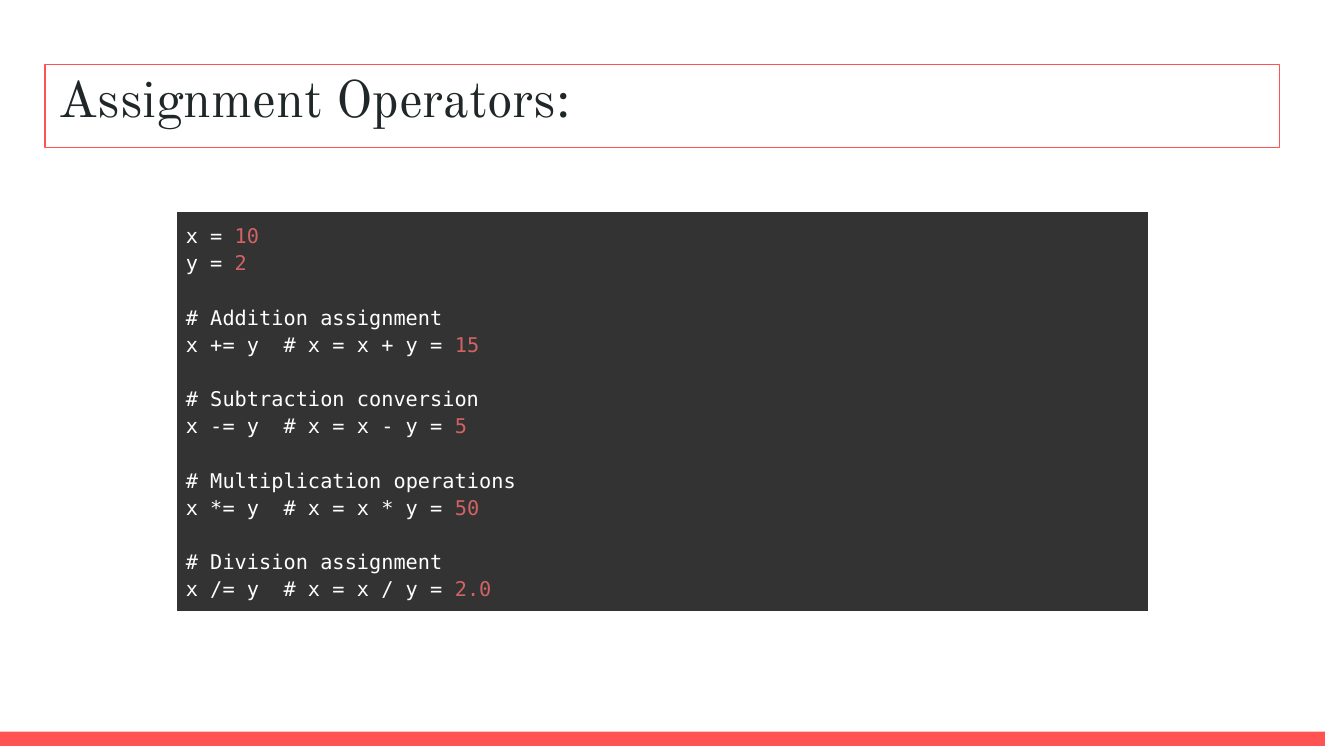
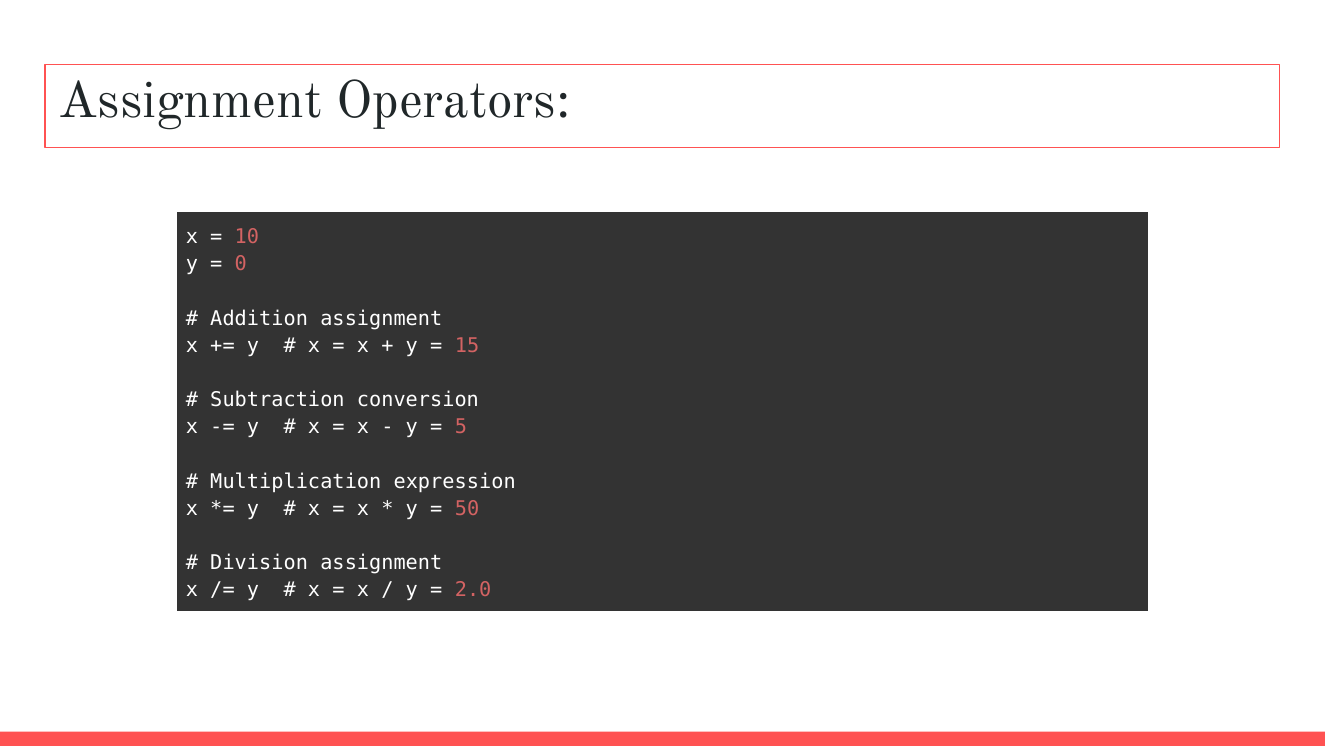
2: 2 -> 0
operations: operations -> expression
